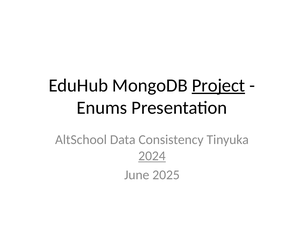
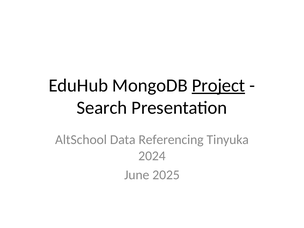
Enums: Enums -> Search
Consistency: Consistency -> Referencing
2024 underline: present -> none
